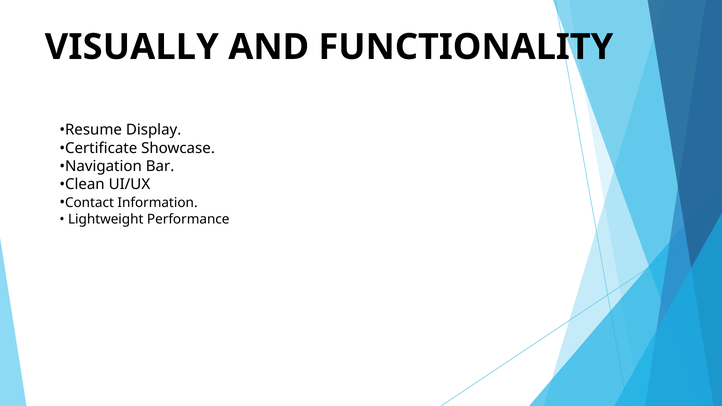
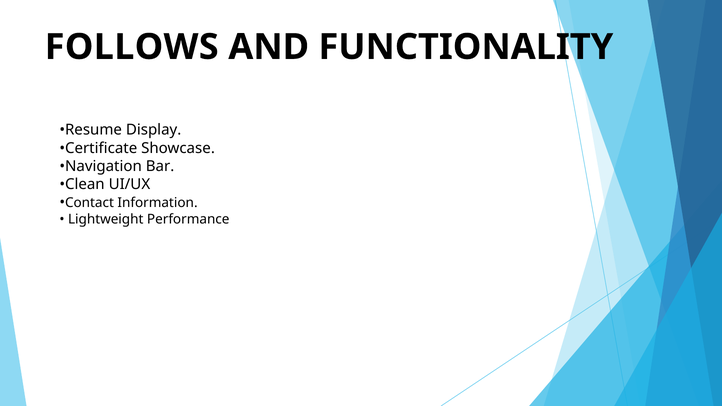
VISUALLY: VISUALLY -> FOLLOWS
